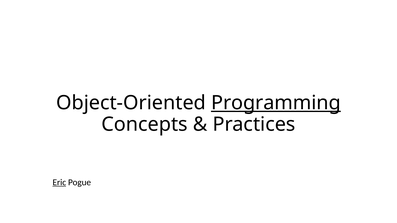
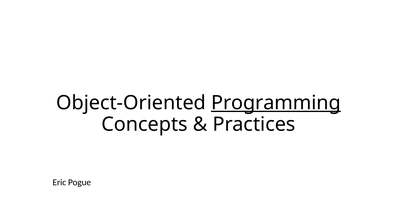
Eric underline: present -> none
